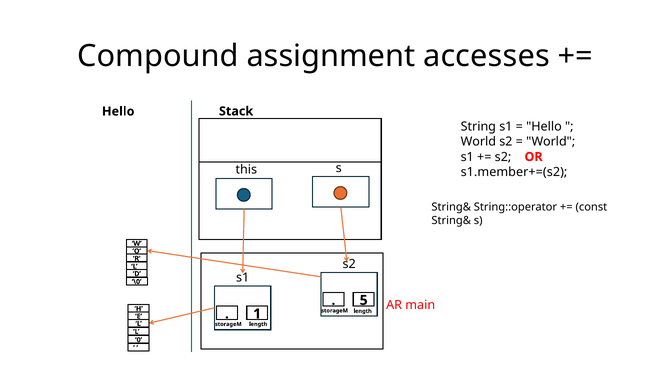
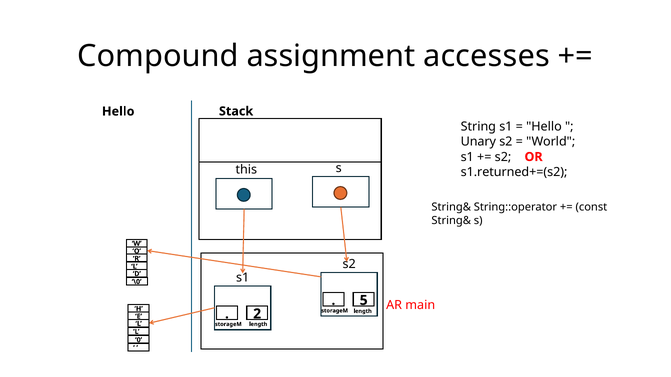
World at (478, 142): World -> Unary
s1.member+=(s2: s1.member+=(s2 -> s1.returned+=(s2
1: 1 -> 2
